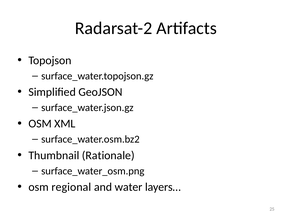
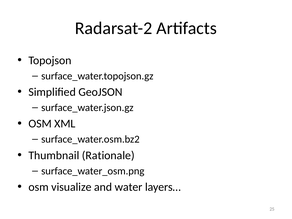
regional: regional -> visualize
